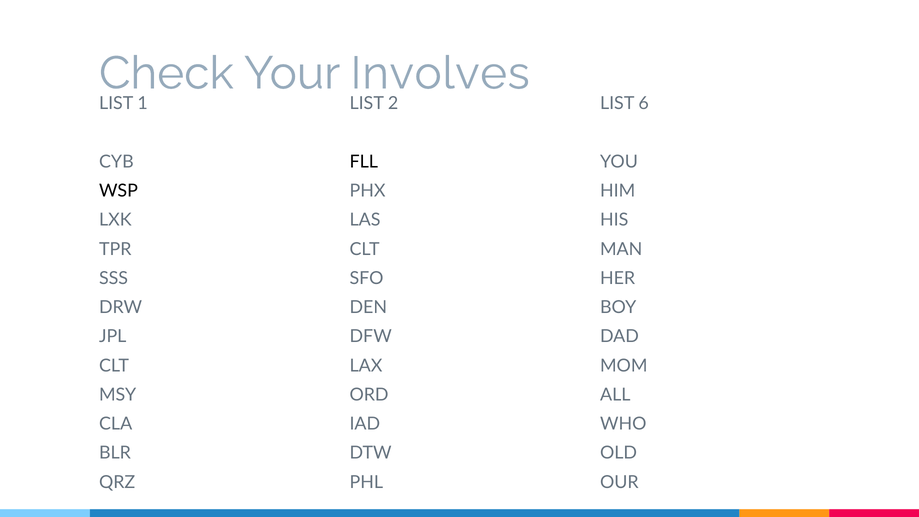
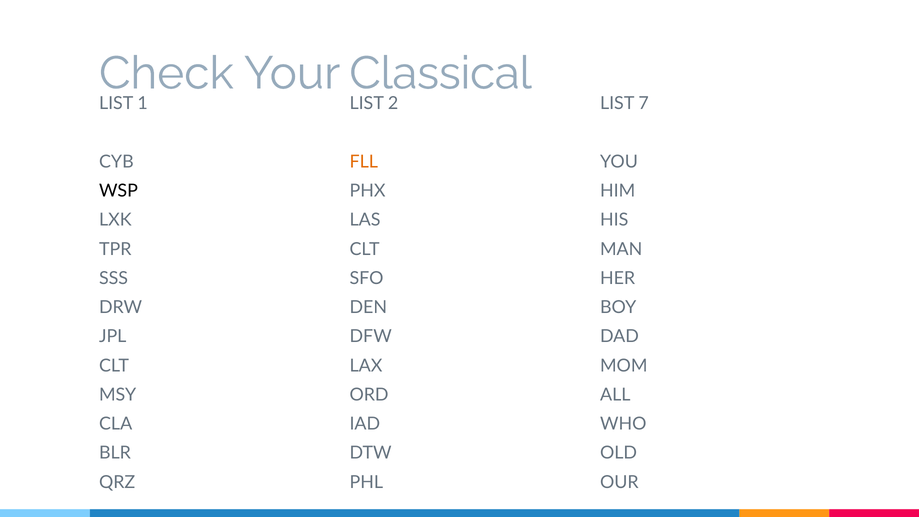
Involves: Involves -> Classical
6: 6 -> 7
FLL colour: black -> orange
